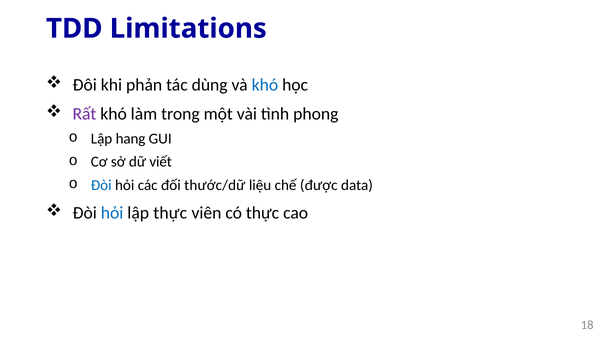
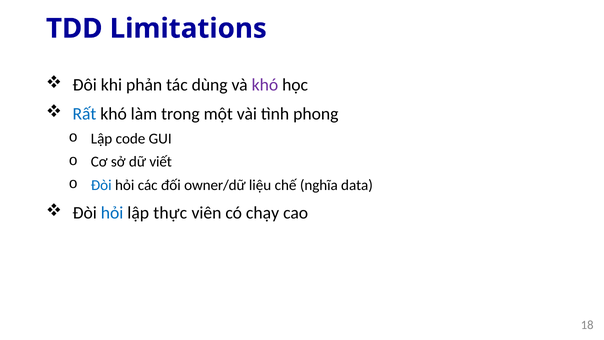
khó at (265, 85) colour: blue -> purple
Rất colour: purple -> blue
hang: hang -> code
thước/dữ: thước/dữ -> owner/dữ
được: được -> nghĩa
có thực: thực -> chạy
